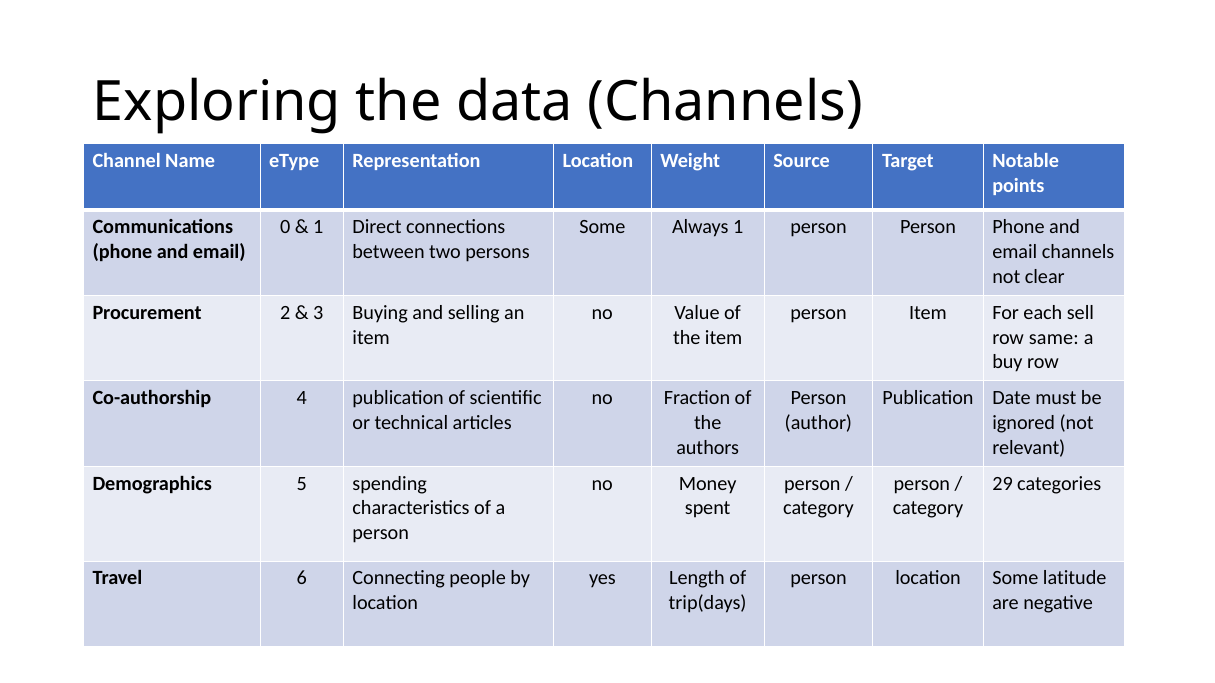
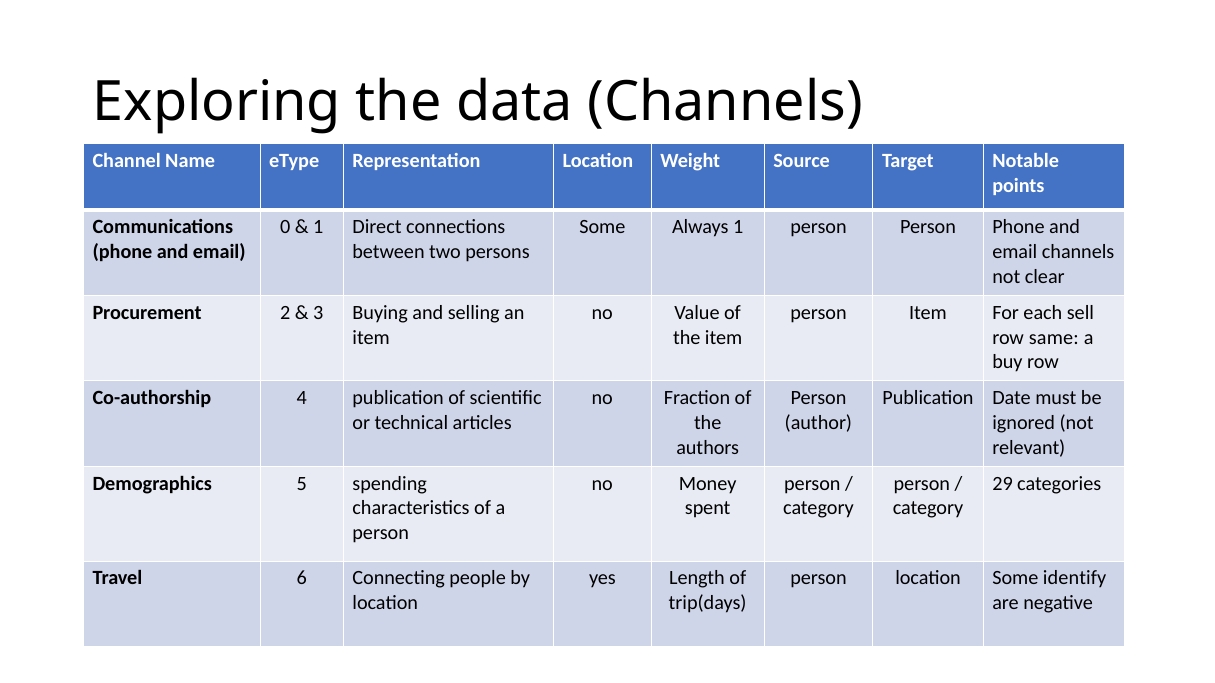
latitude: latitude -> identify
